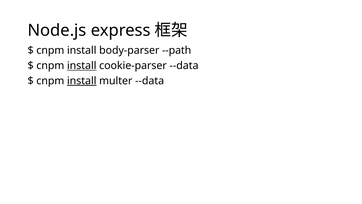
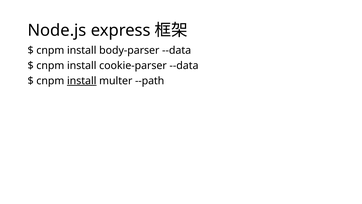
body-parser --path: --path -> --data
install at (82, 66) underline: present -> none
multer --data: --data -> --path
